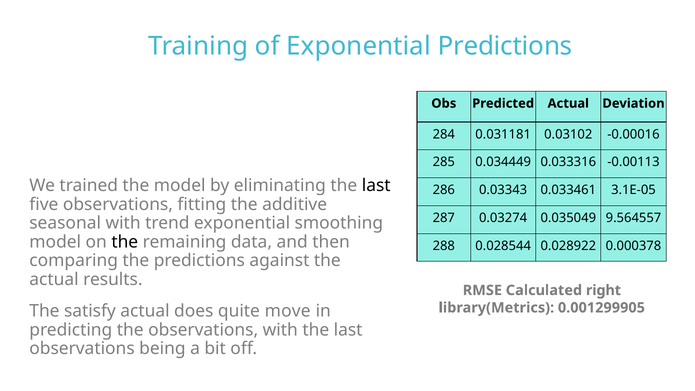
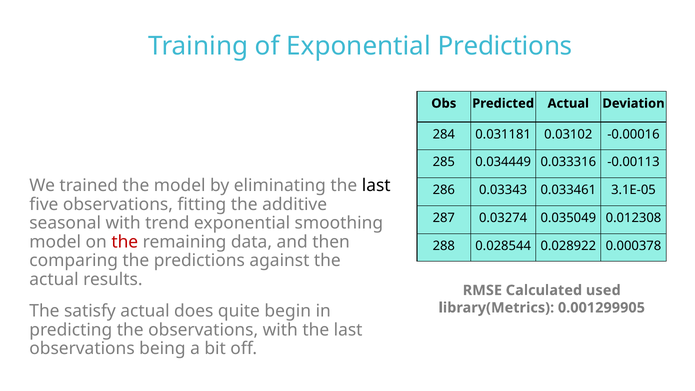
9.564557: 9.564557 -> 0.012308
the at (125, 242) colour: black -> red
right: right -> used
move: move -> begin
